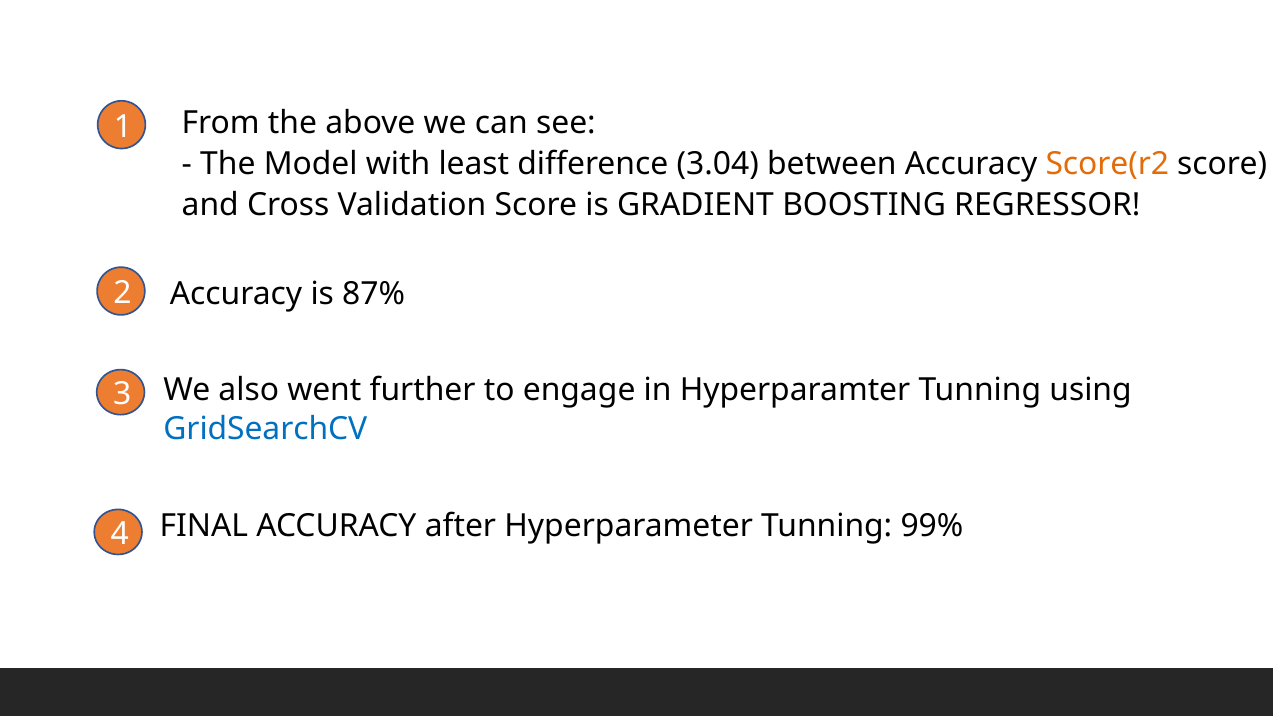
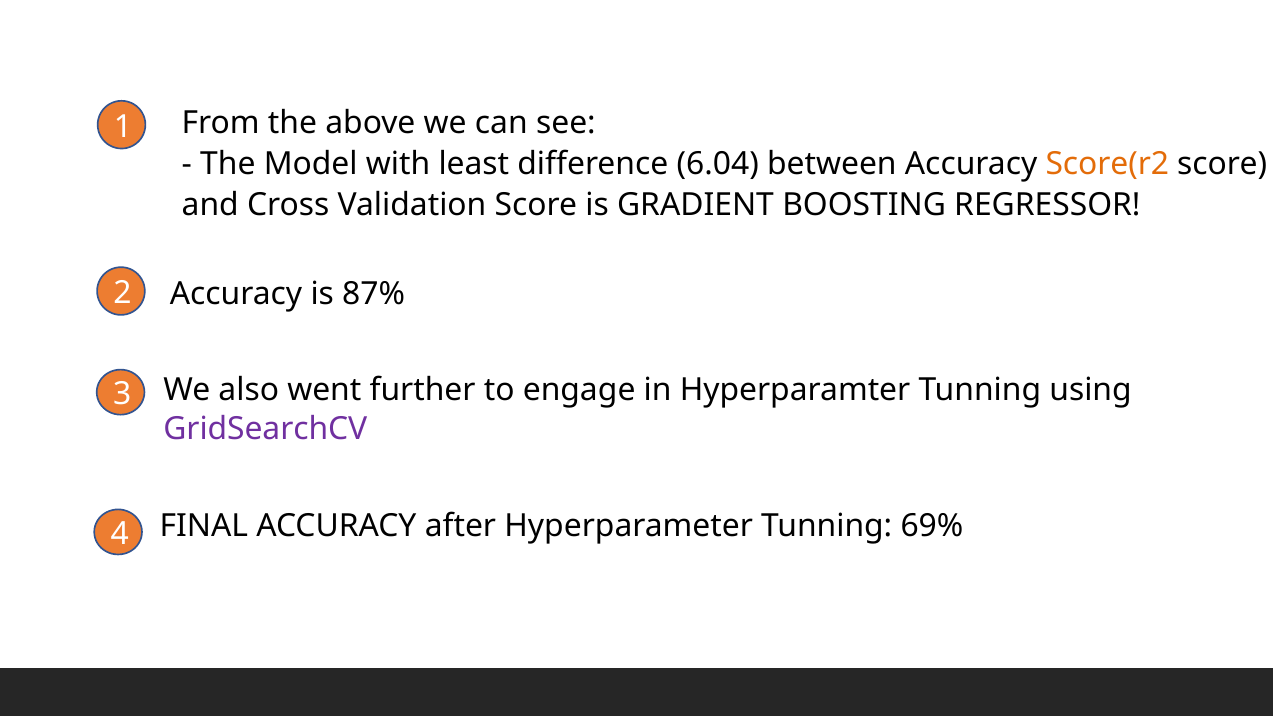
3.04: 3.04 -> 6.04
GridSearchCV colour: blue -> purple
99%: 99% -> 69%
